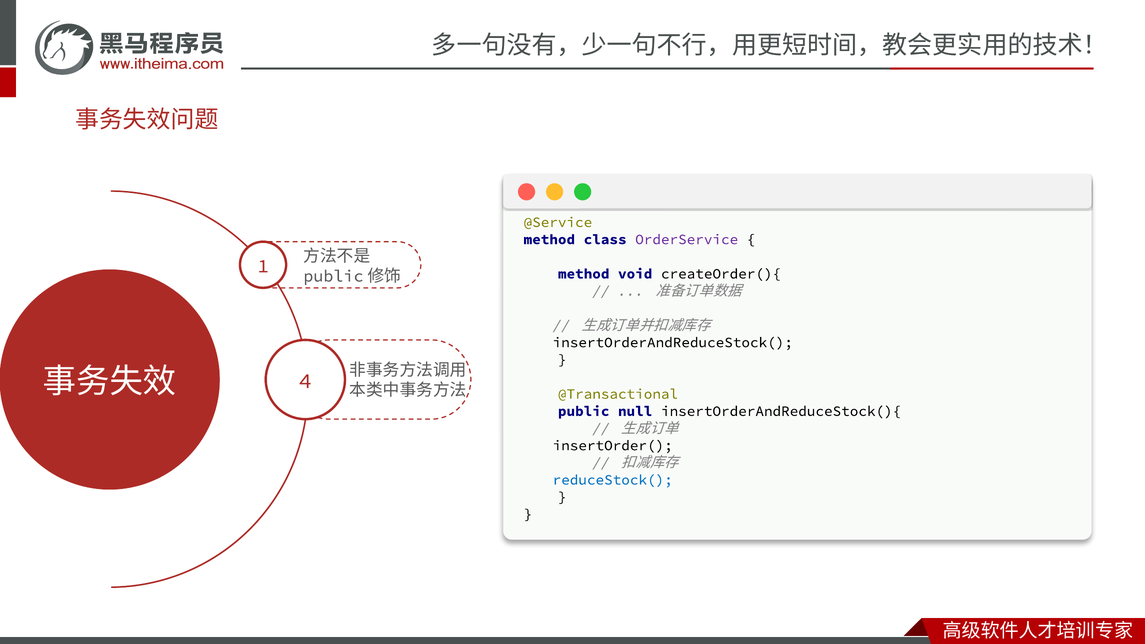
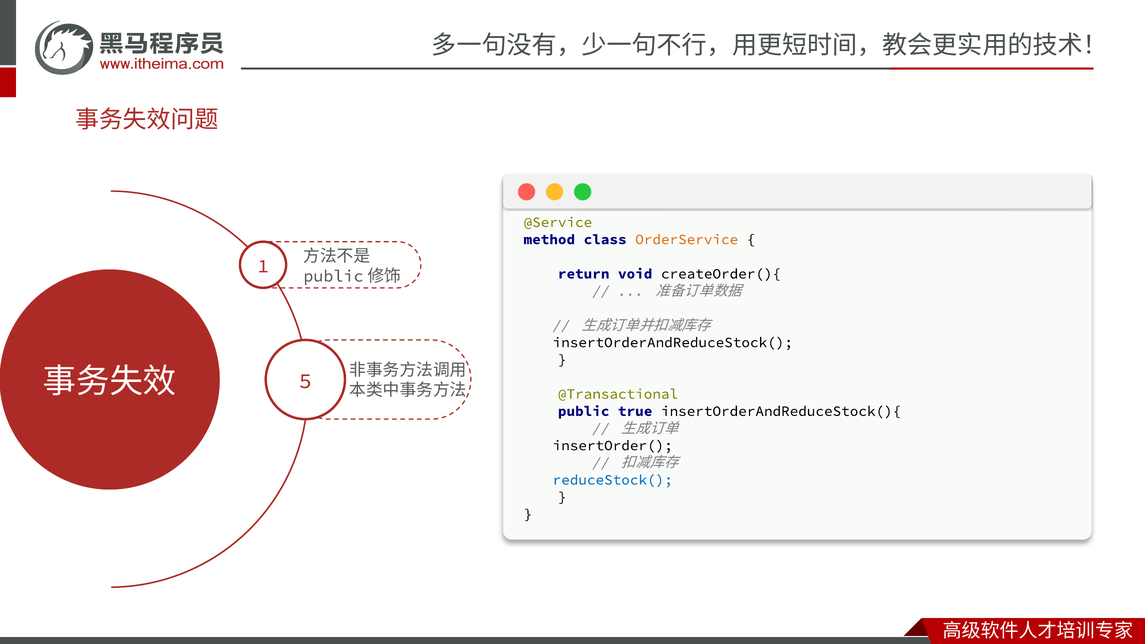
OrderService colour: purple -> orange
method at (584, 274): method -> return
4: 4 -> 5
null: null -> true
